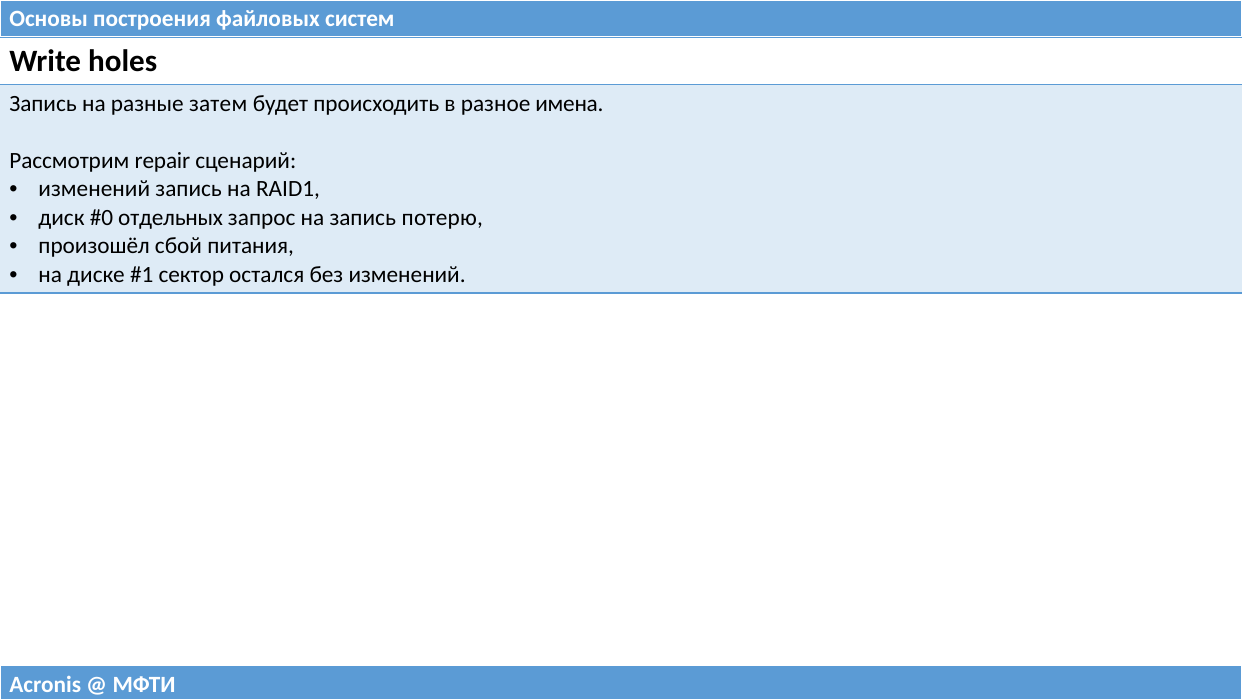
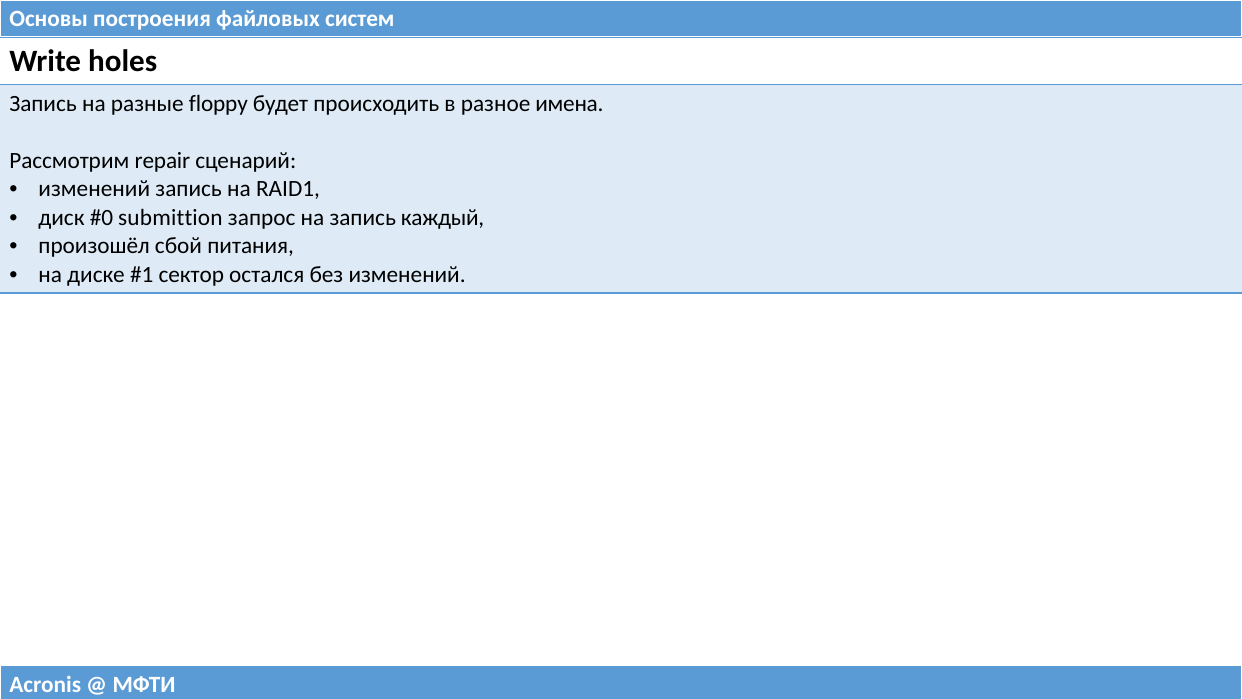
затем: затем -> floppy
отдельных: отдельных -> submittion
потерю: потерю -> каждый
